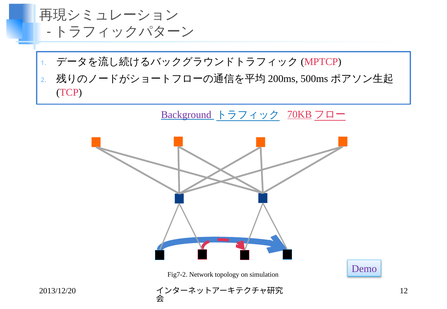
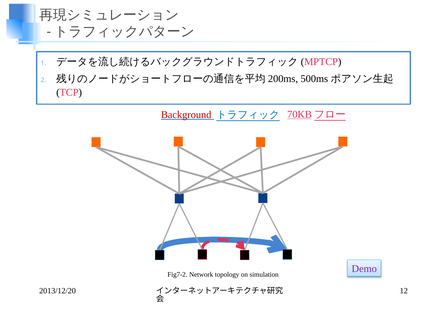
Background colour: purple -> red
